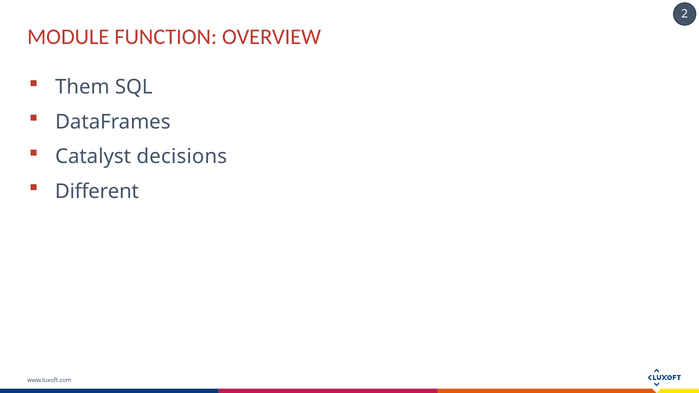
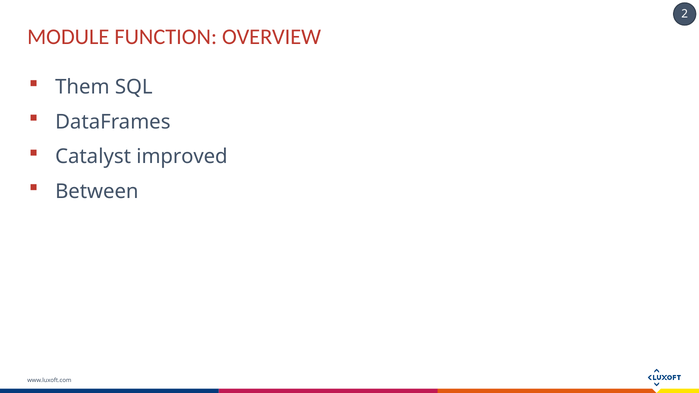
decisions: decisions -> improved
Different: Different -> Between
